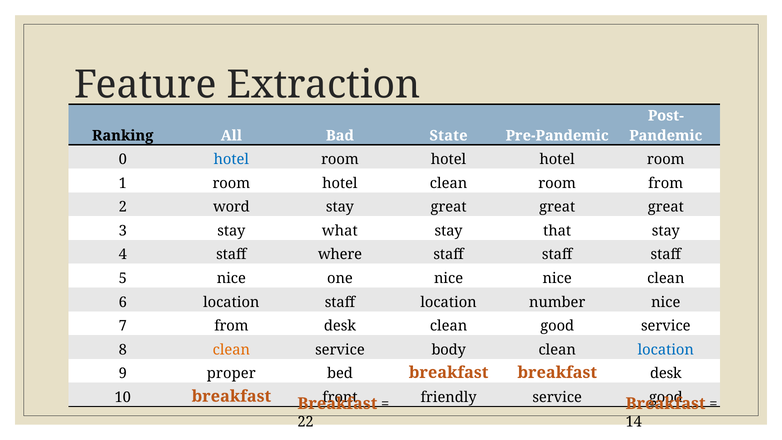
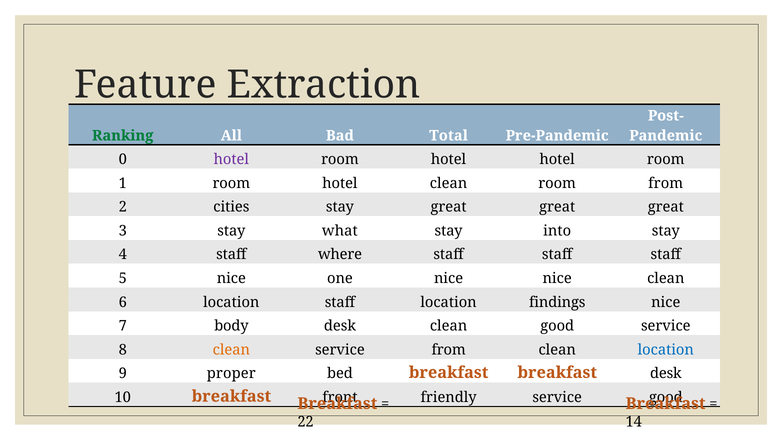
Ranking colour: black -> green
State: State -> Total
hotel at (231, 159) colour: blue -> purple
word: word -> cities
that: that -> into
number: number -> findings
7 from: from -> body
service body: body -> from
